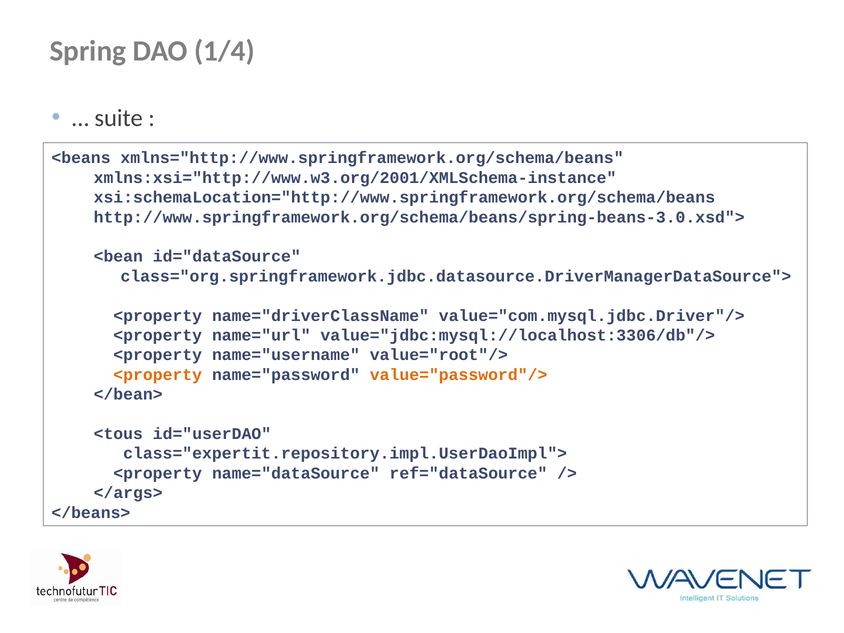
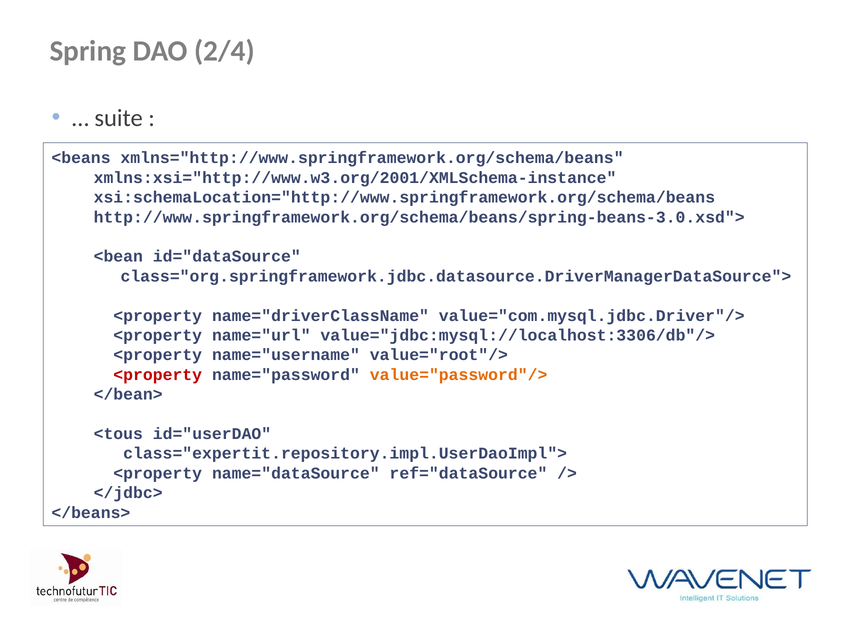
1/4: 1/4 -> 2/4
<property at (158, 375) colour: orange -> red
</args>: </args> -> </jdbc>
